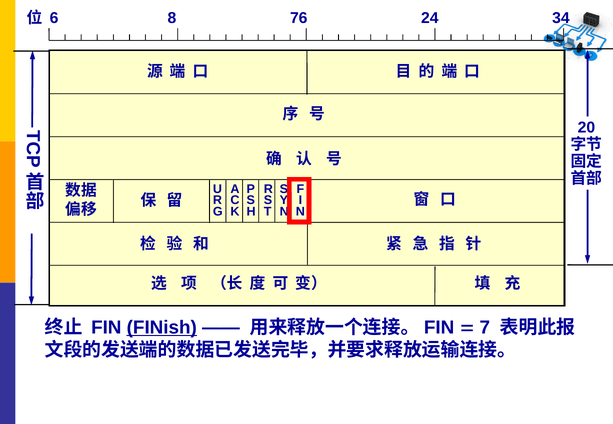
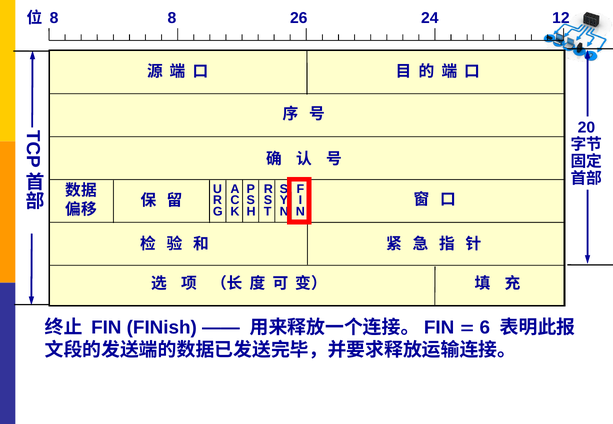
6 at (54, 18): 6 -> 8
76: 76 -> 26
34: 34 -> 12
FINish underline: present -> none
7: 7 -> 6
